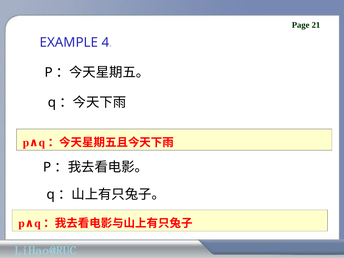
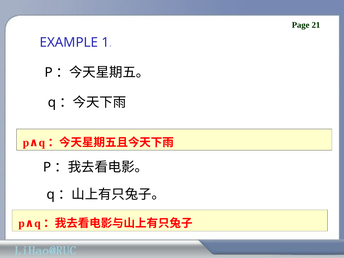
4: 4 -> 1
